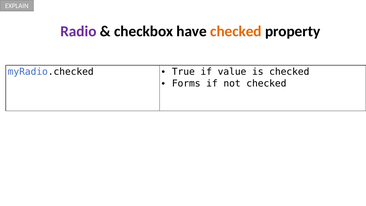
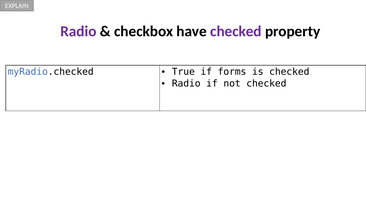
checked at (236, 31) colour: orange -> purple
value: value -> forms
Forms at (186, 83): Forms -> Radio
